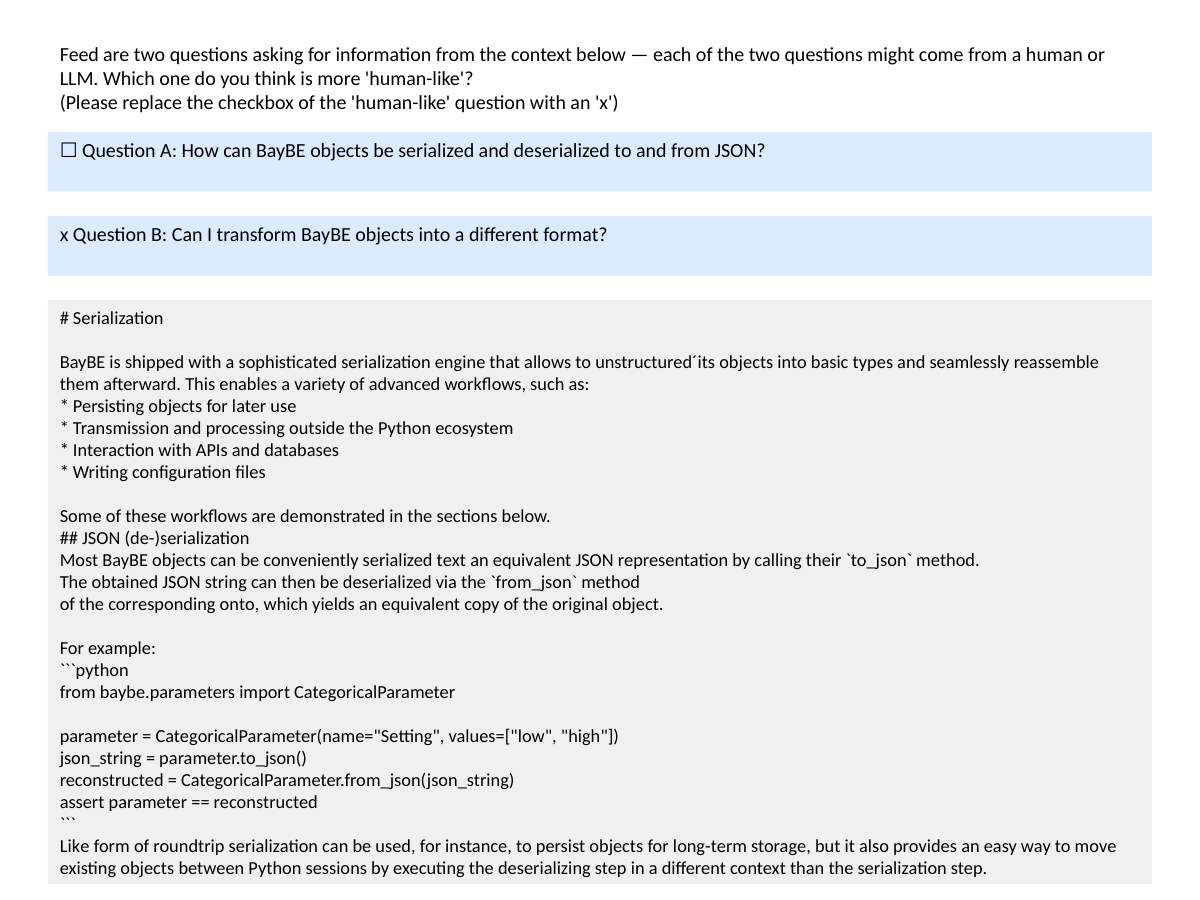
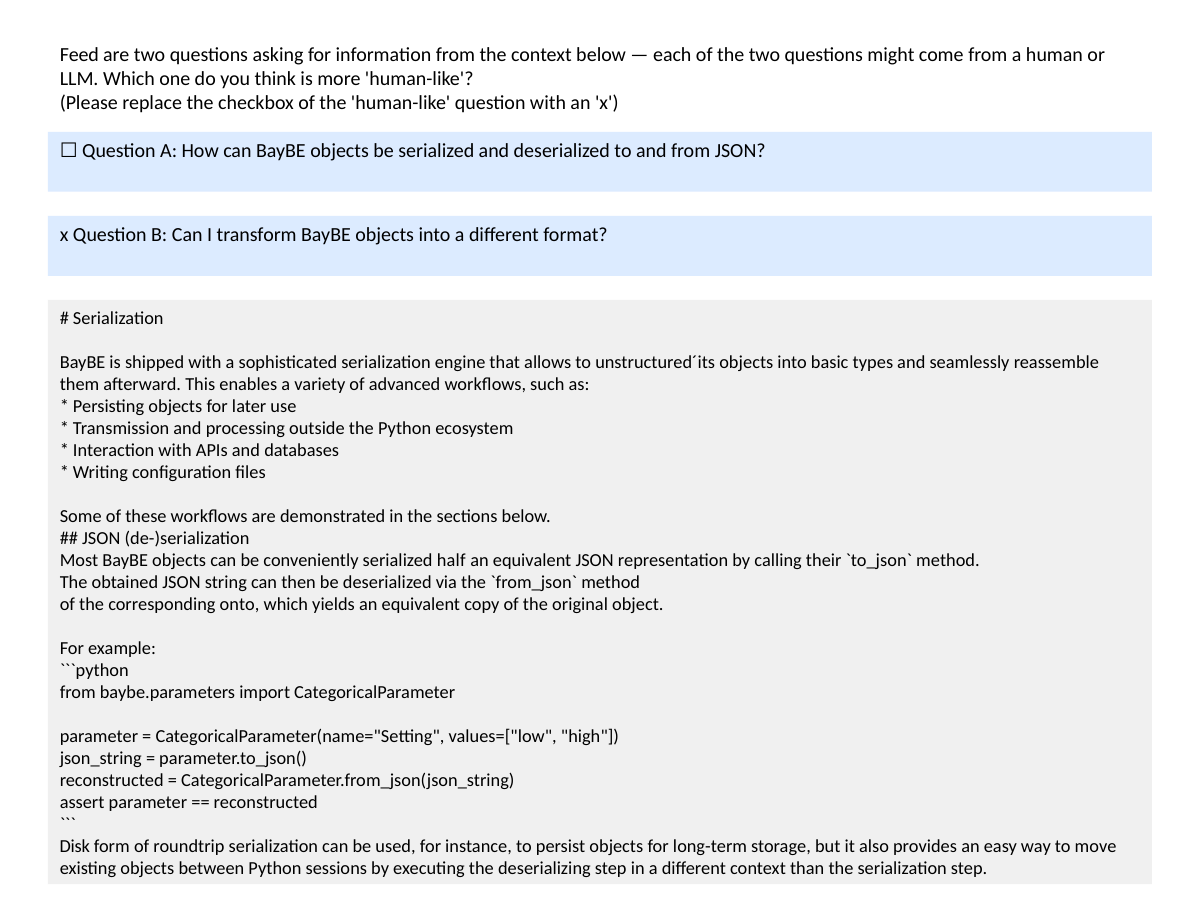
text: text -> half
Like: Like -> Disk
